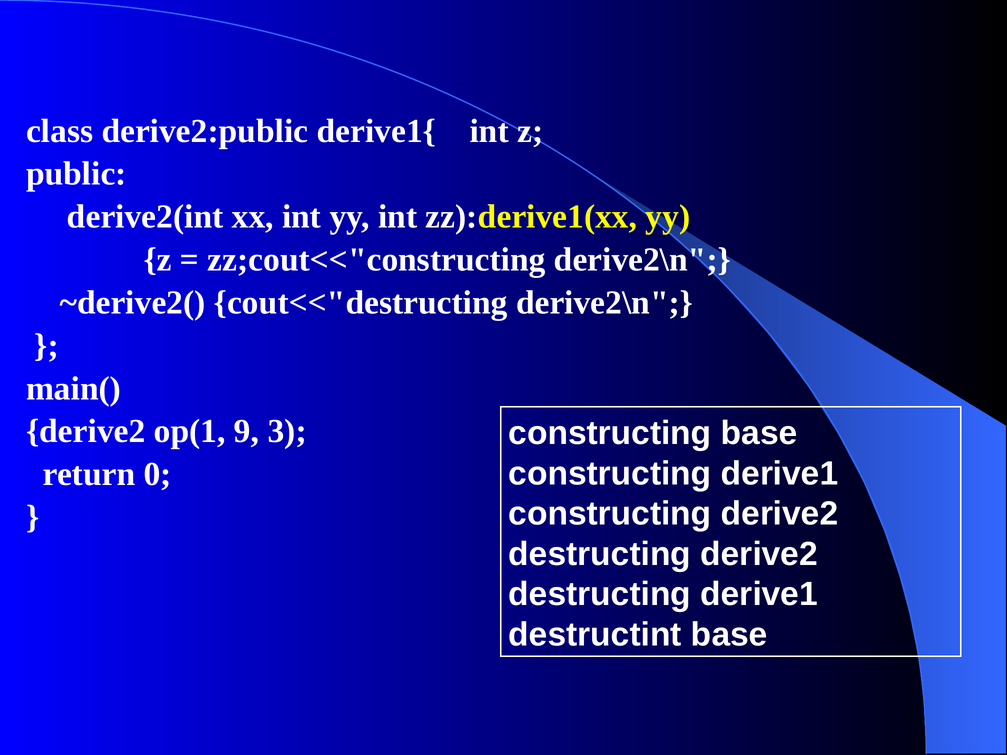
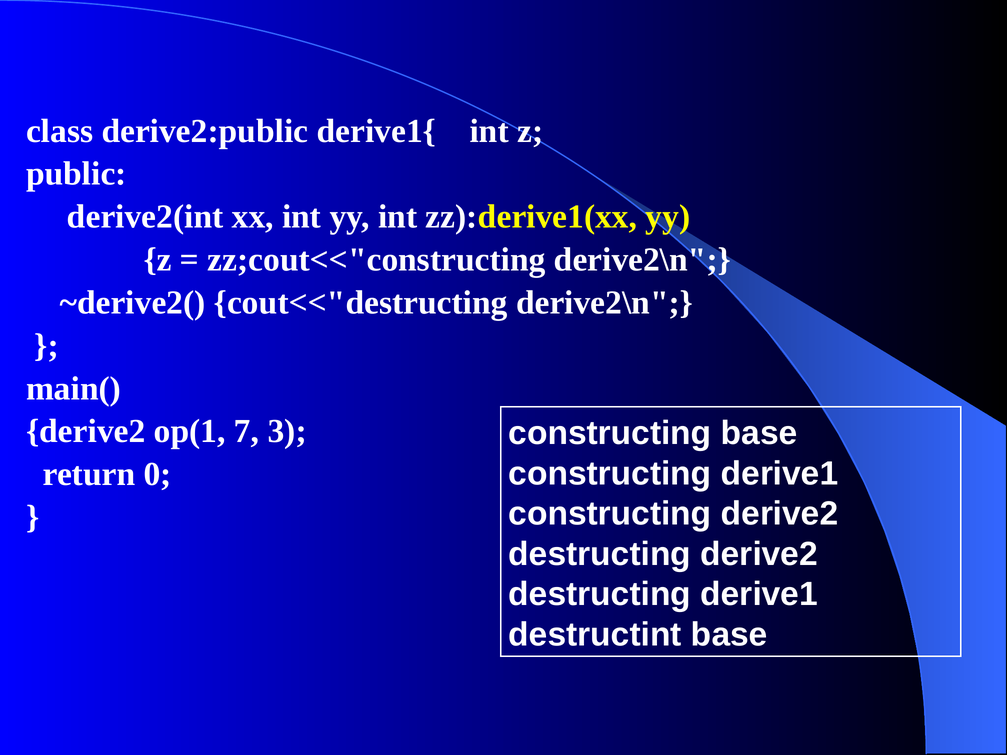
9: 9 -> 7
